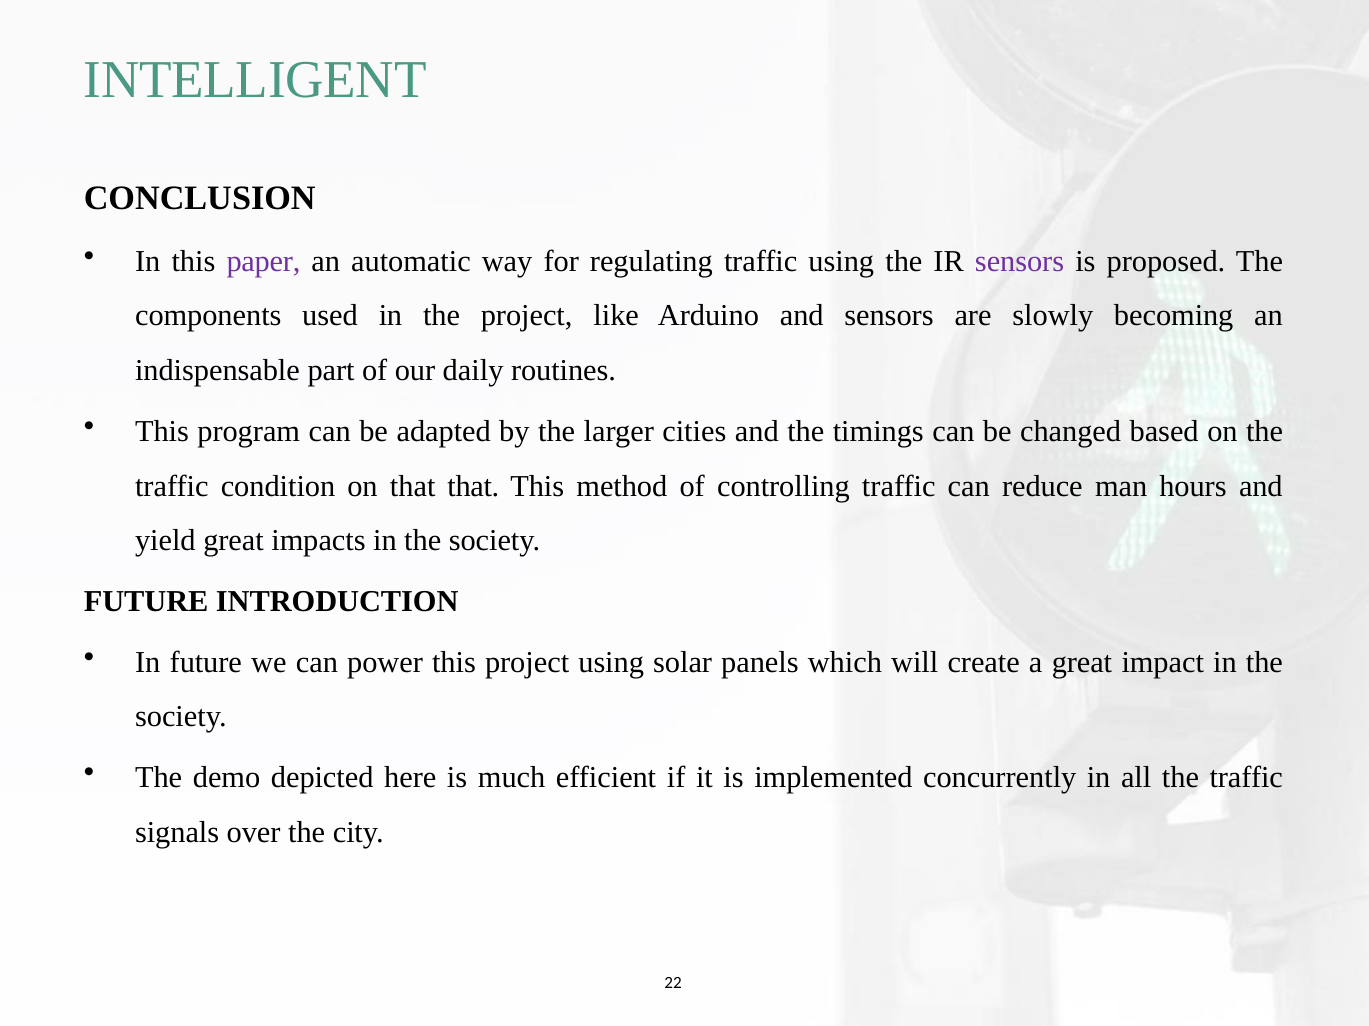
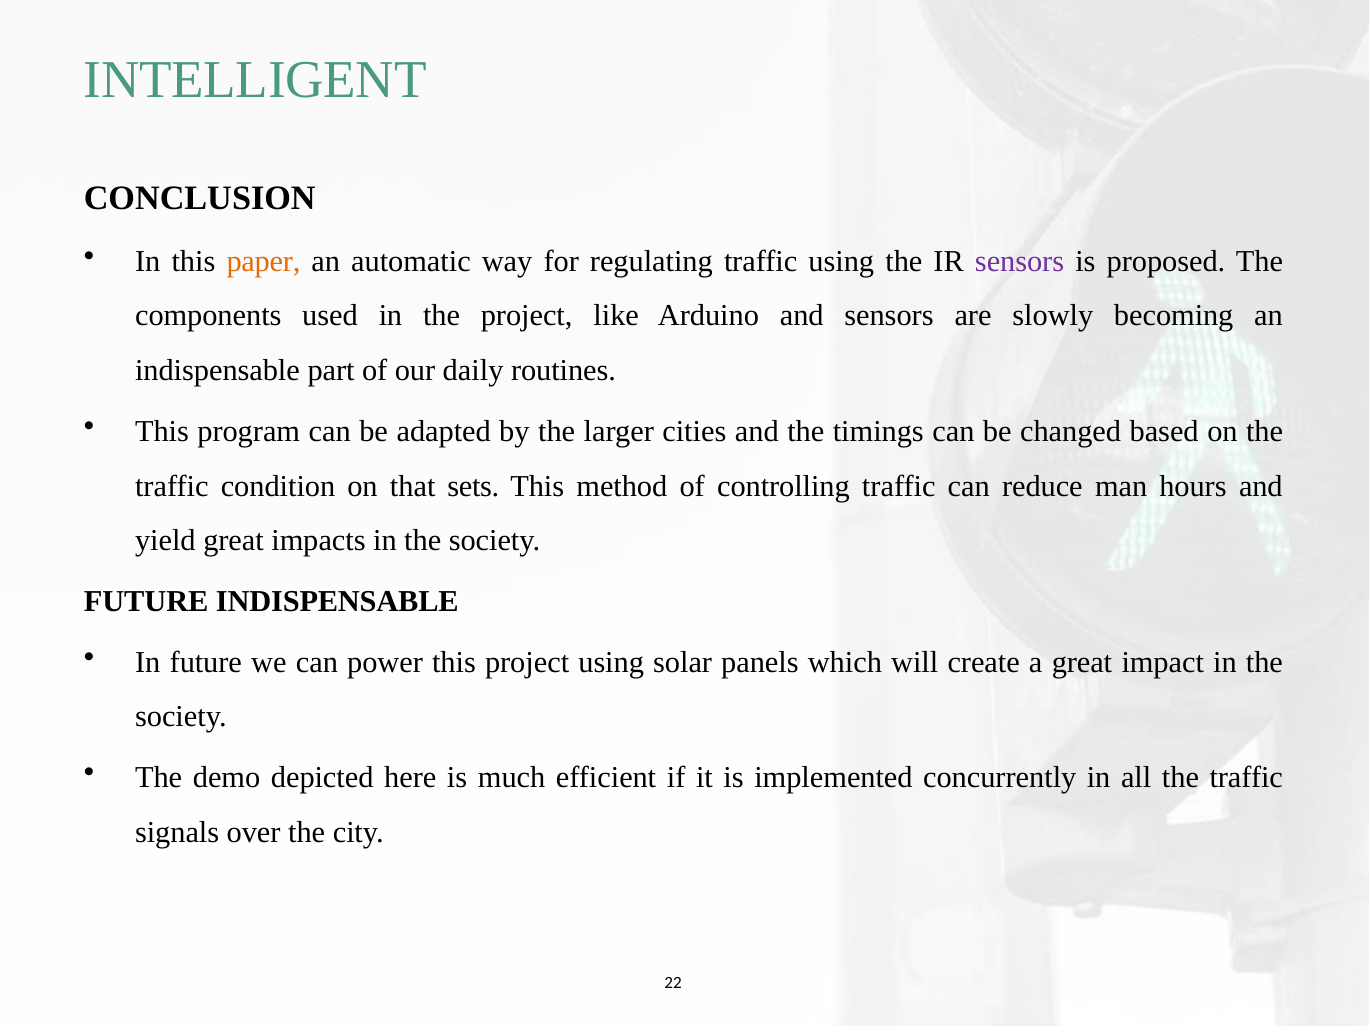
paper colour: purple -> orange
that that: that -> sets
FUTURE INTRODUCTION: INTRODUCTION -> INDISPENSABLE
